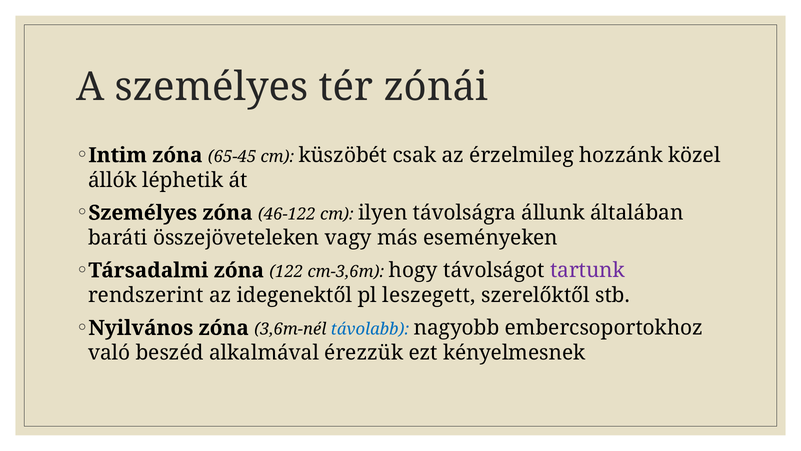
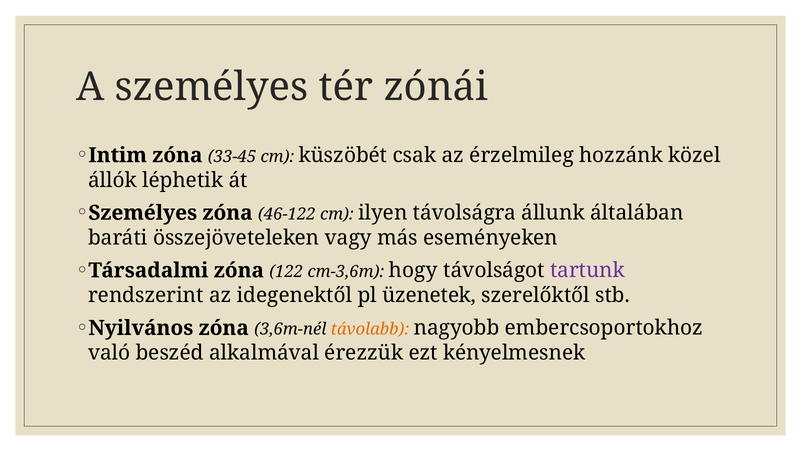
65-45: 65-45 -> 33-45
leszegett: leszegett -> üzenetek
távolabb colour: blue -> orange
